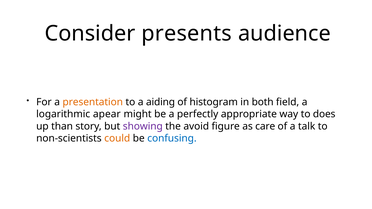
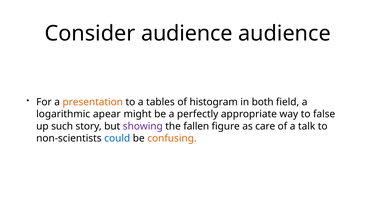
Consider presents: presents -> audience
aiding: aiding -> tables
does: does -> false
than: than -> such
avoid: avoid -> fallen
could colour: orange -> blue
confusing colour: blue -> orange
